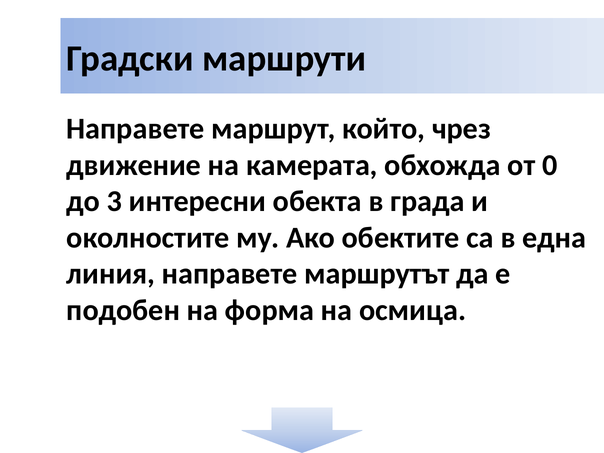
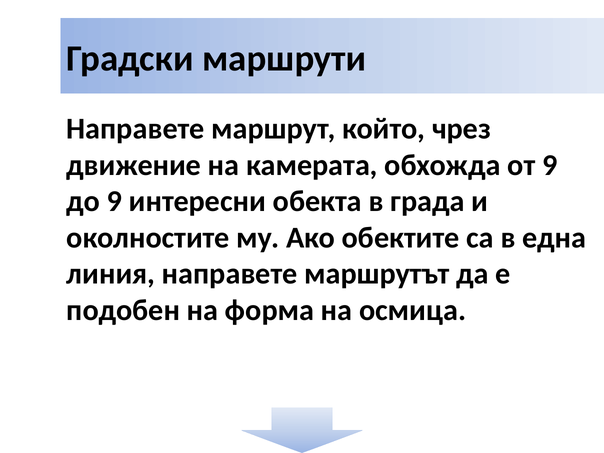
от 0: 0 -> 9
до 3: 3 -> 9
